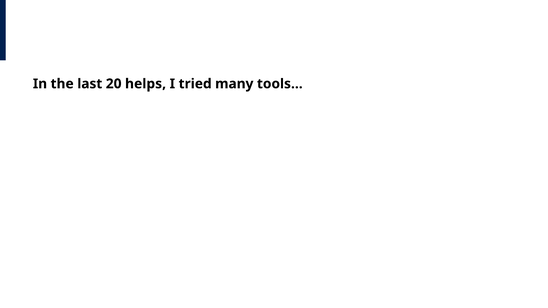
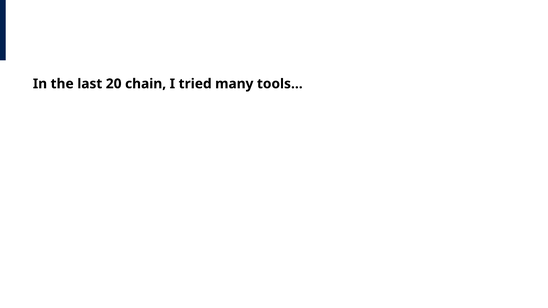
helps: helps -> chain
